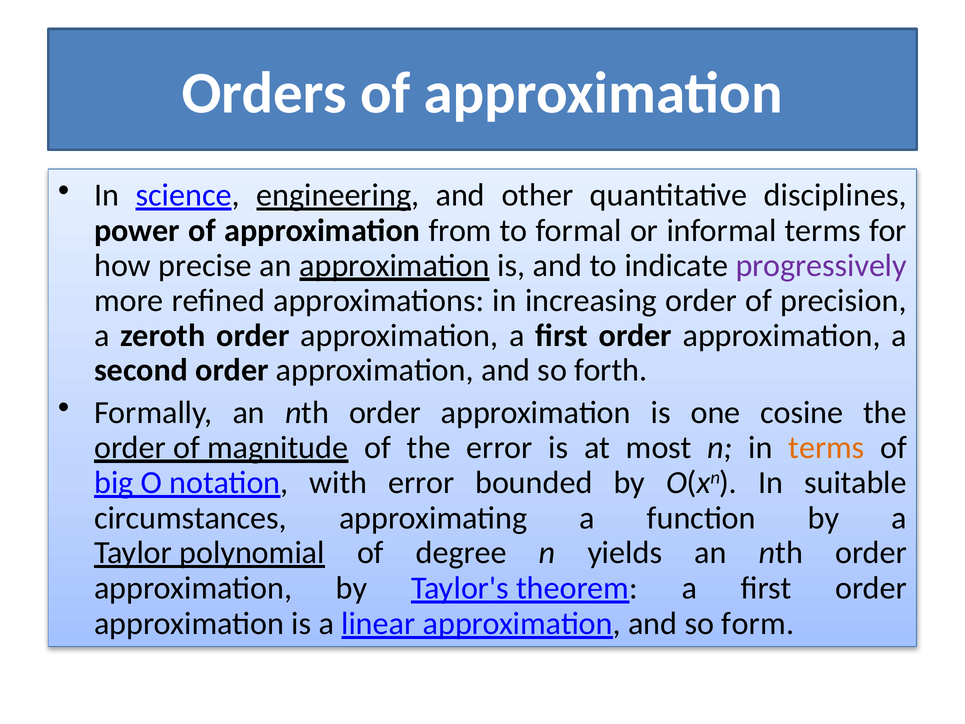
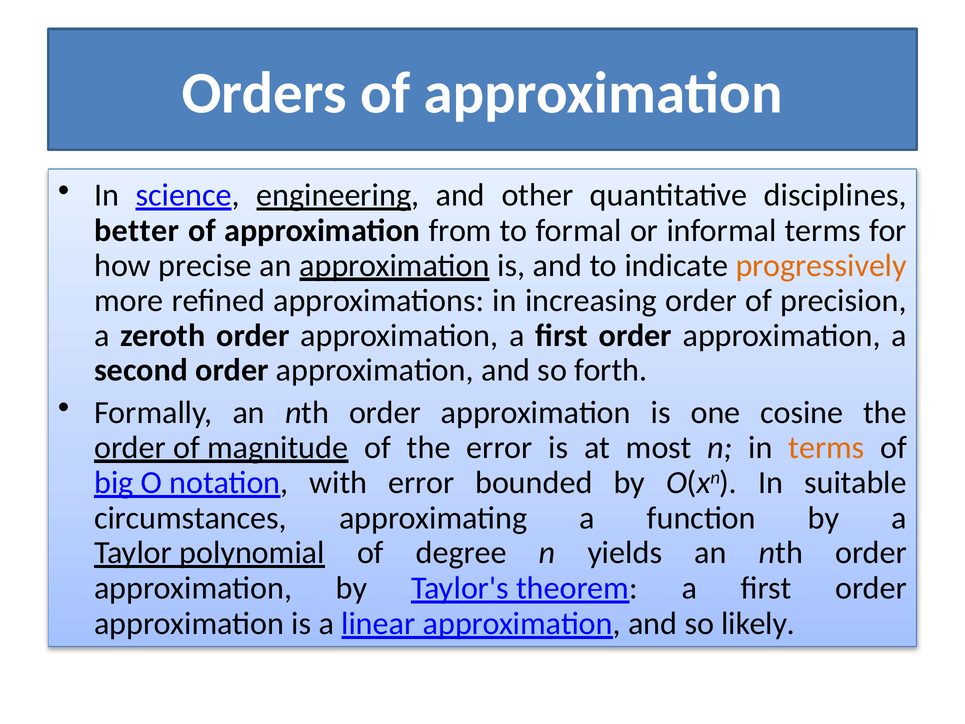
power: power -> better
progressively colour: purple -> orange
form: form -> likely
